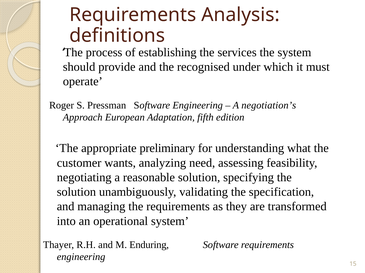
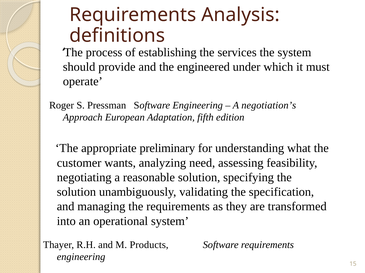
recognised: recognised -> engineered
Enduring: Enduring -> Products
